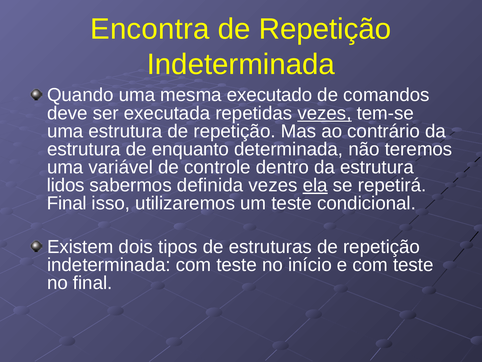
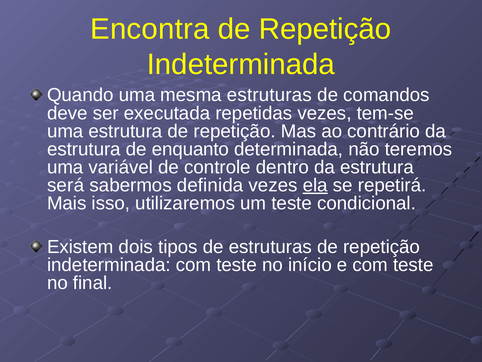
mesma executado: executado -> estruturas
vezes at (325, 113) underline: present -> none
lidos: lidos -> será
Final at (67, 203): Final -> Mais
